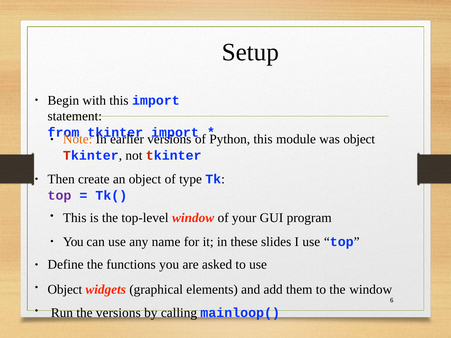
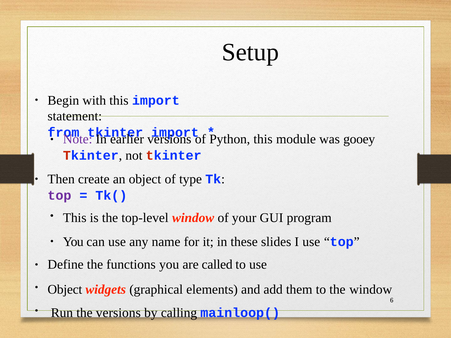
Note colour: orange -> purple
was object: object -> gooey
asked: asked -> called
